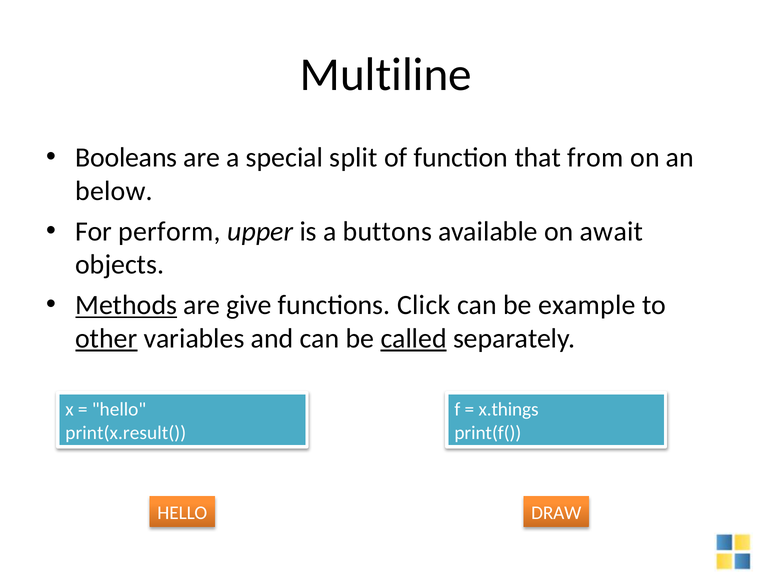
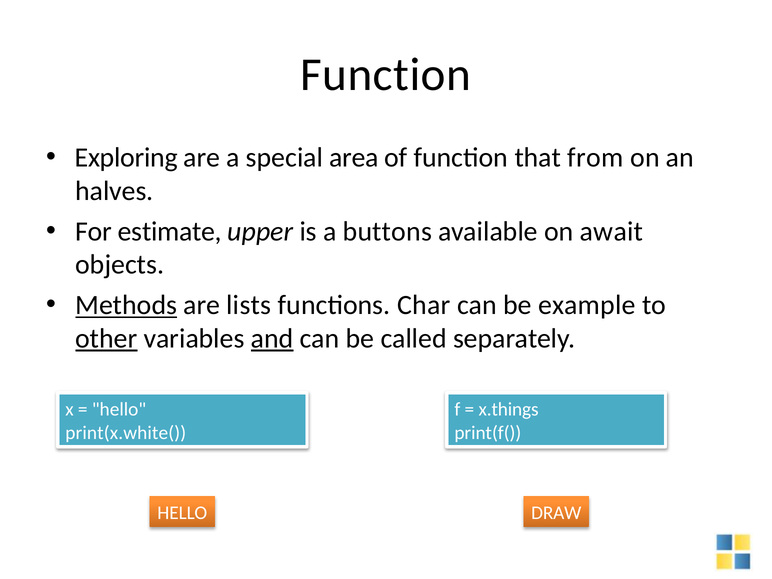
Multiline at (386, 75): Multiline -> Function
Booleans: Booleans -> Exploring
split: split -> area
below: below -> halves
perform: perform -> estimate
give: give -> lists
Click: Click -> Char
and underline: none -> present
called underline: present -> none
print(x.result(: print(x.result( -> print(x.white(
